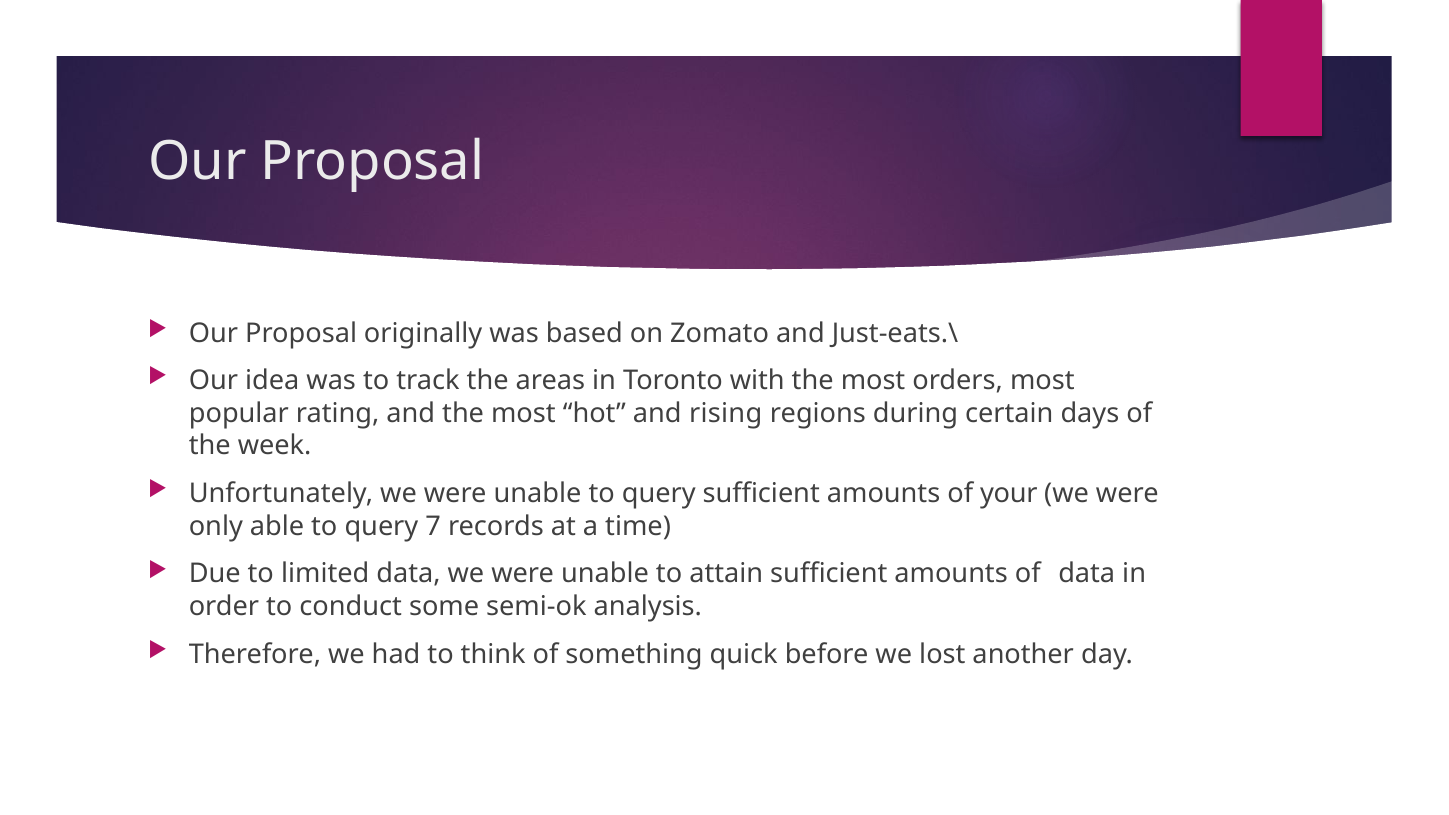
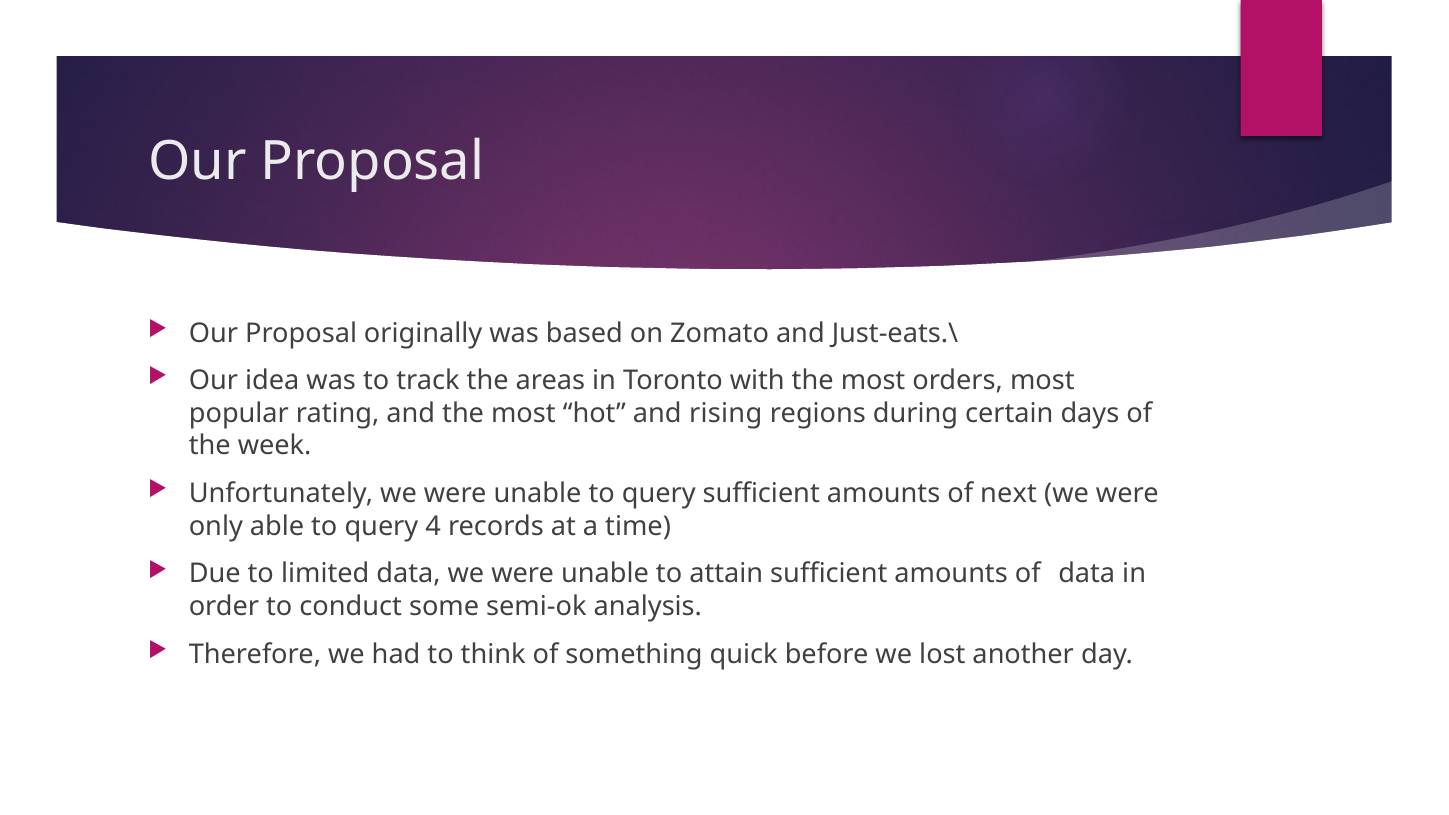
your: your -> next
7: 7 -> 4
